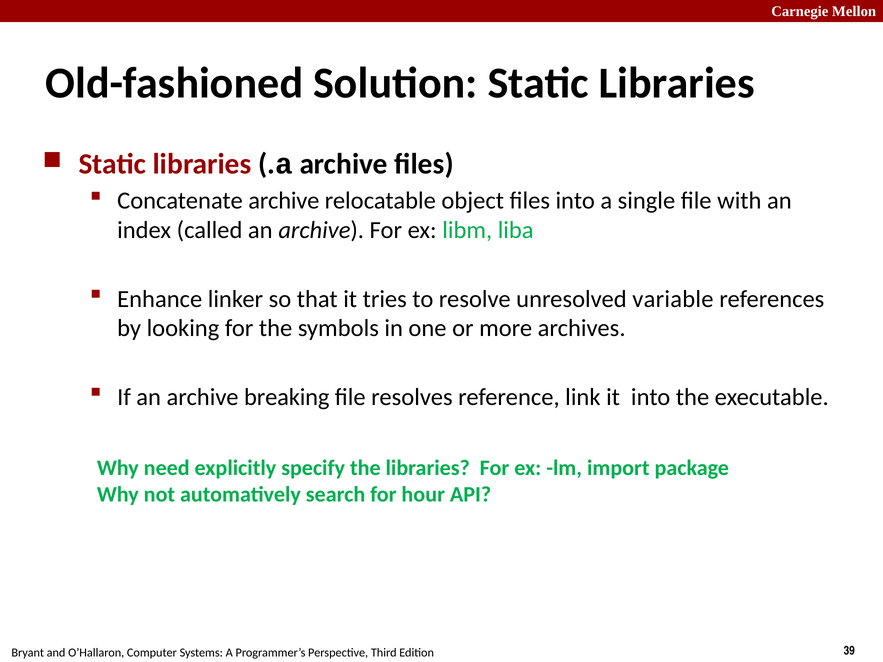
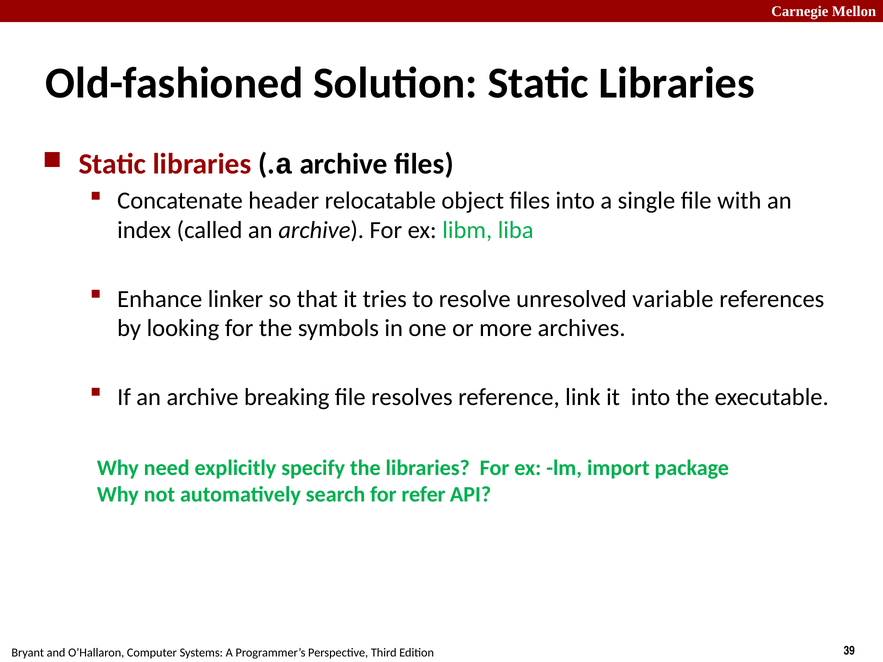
Concatenate archive: archive -> header
hour: hour -> refer
